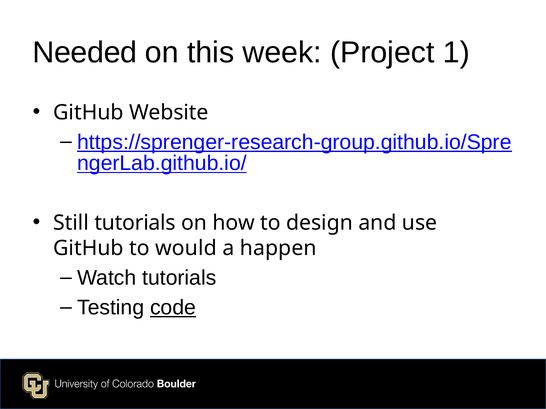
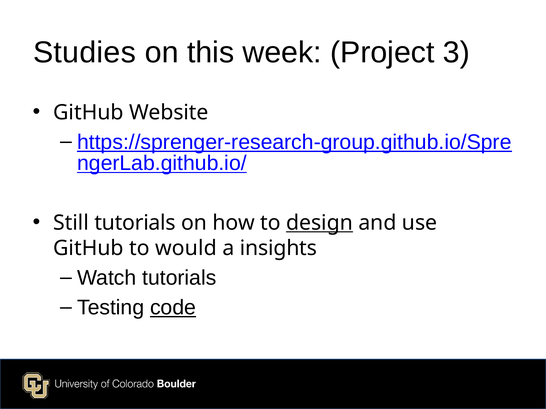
Needed: Needed -> Studies
1: 1 -> 3
design underline: none -> present
happen: happen -> insights
